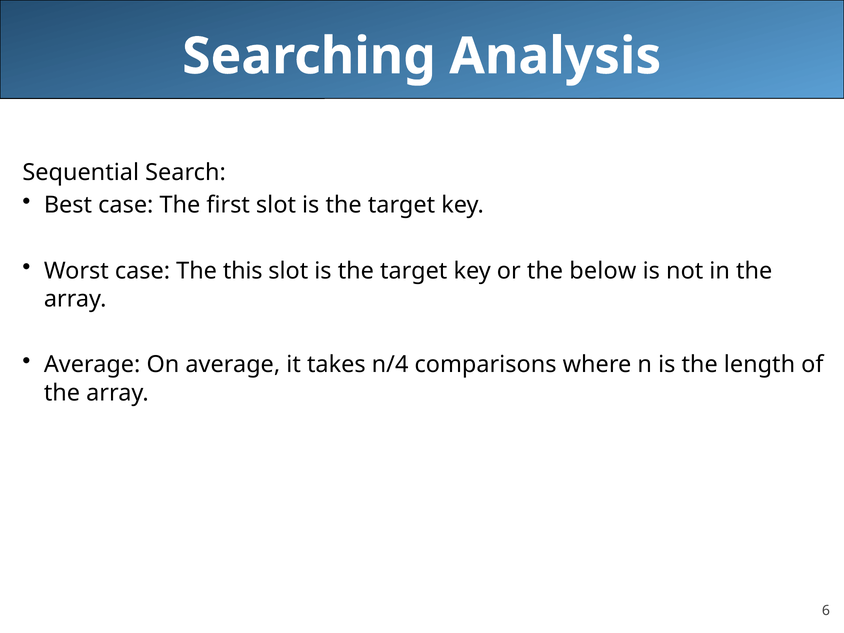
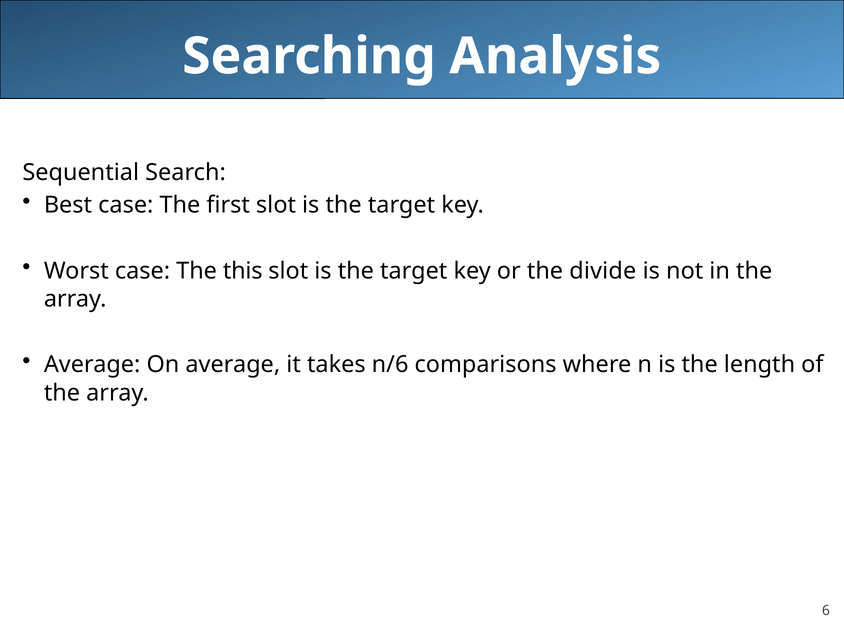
below: below -> divide
n/4: n/4 -> n/6
